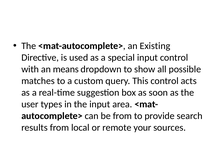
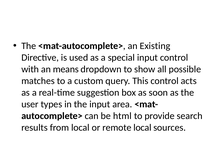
be from: from -> html
remote your: your -> local
